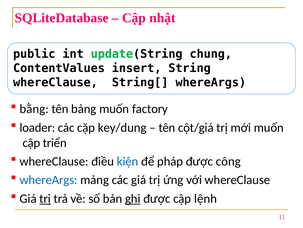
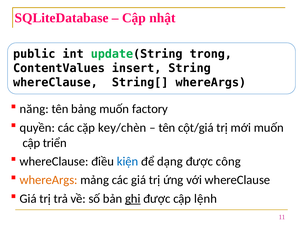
chung: chung -> trong
bằng: bằng -> năng
loader: loader -> quyền
key/dung: key/dung -> key/chèn
pháp: pháp -> dạng
whereArgs at (49, 179) colour: blue -> orange
trị at (45, 198) underline: present -> none
